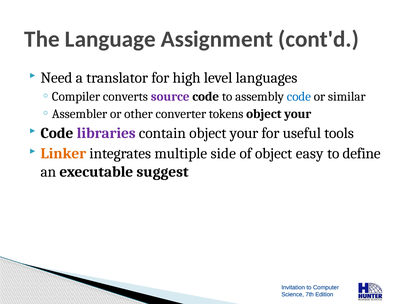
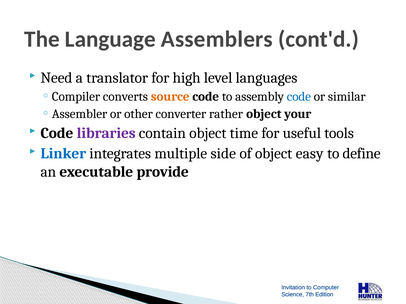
Assignment: Assignment -> Assemblers
source colour: purple -> orange
tokens: tokens -> rather
contain object your: your -> time
Linker colour: orange -> blue
suggest: suggest -> provide
